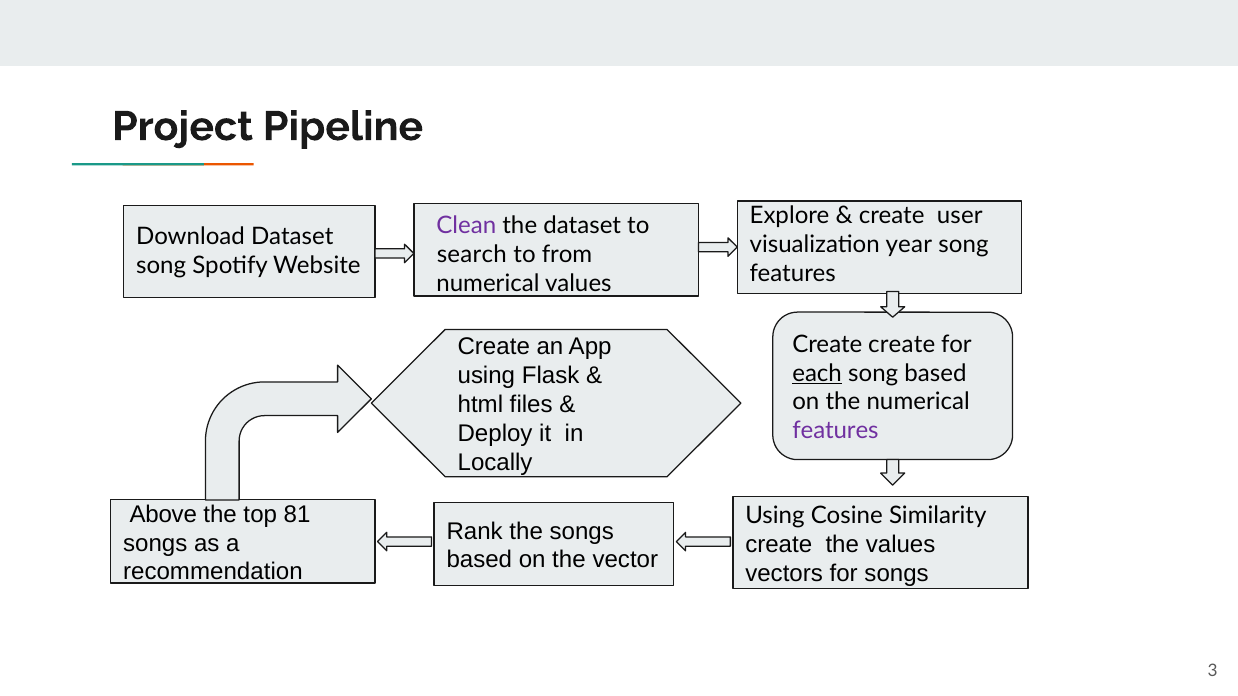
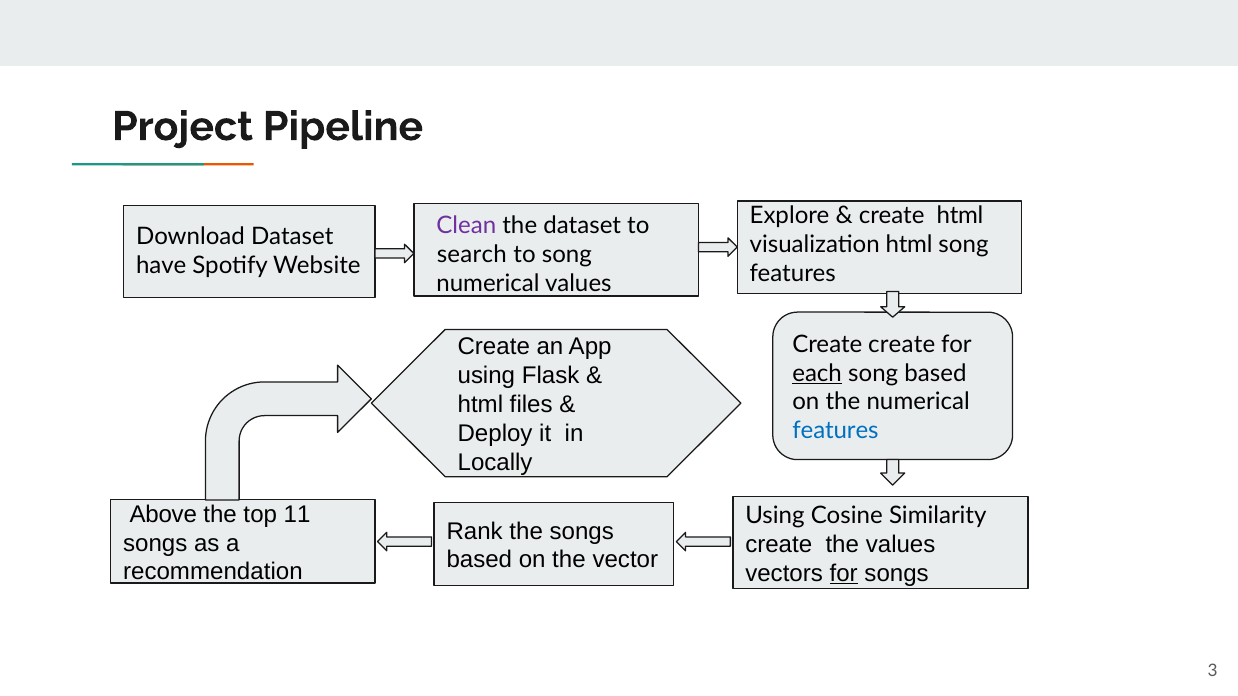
create user: user -> html
visualization year: year -> html
to from: from -> song
song at (161, 266): song -> have
features at (835, 431) colour: purple -> blue
81: 81 -> 11
for at (844, 573) underline: none -> present
